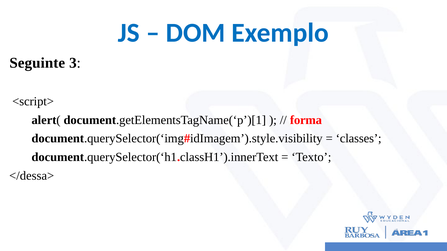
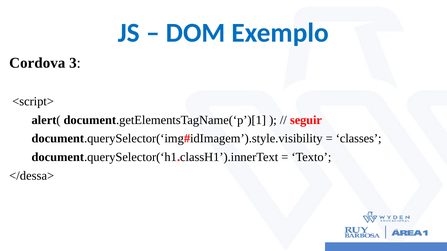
Seguinte: Seguinte -> Cordova
forma: forma -> seguir
